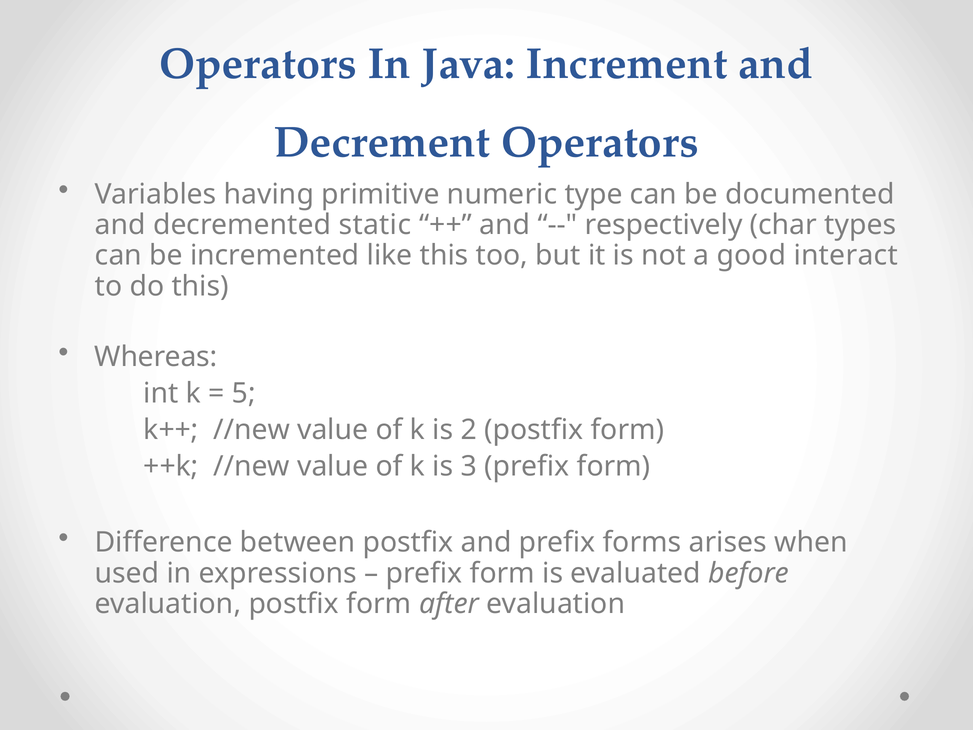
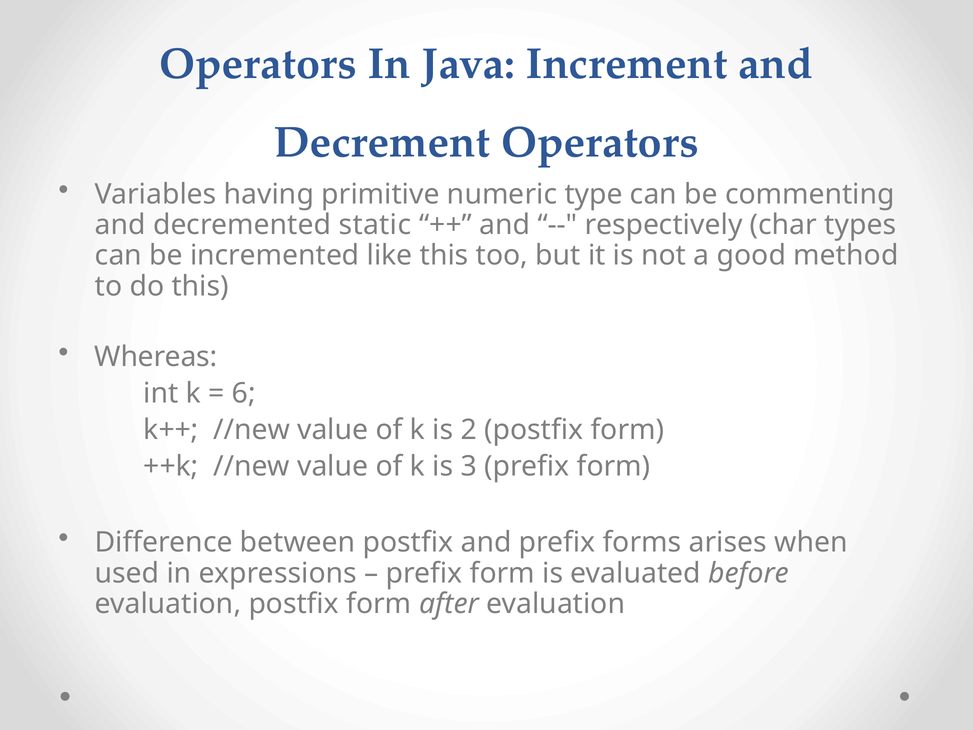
documented: documented -> commenting
interact: interact -> method
5: 5 -> 6
